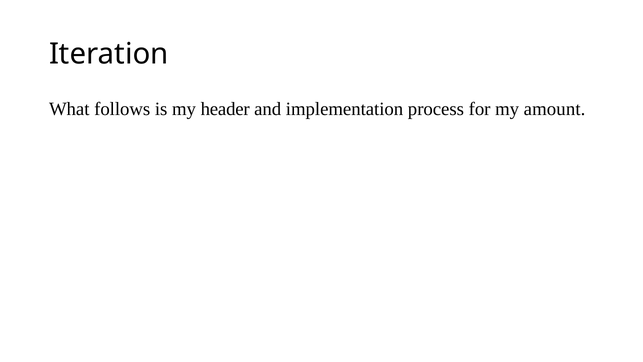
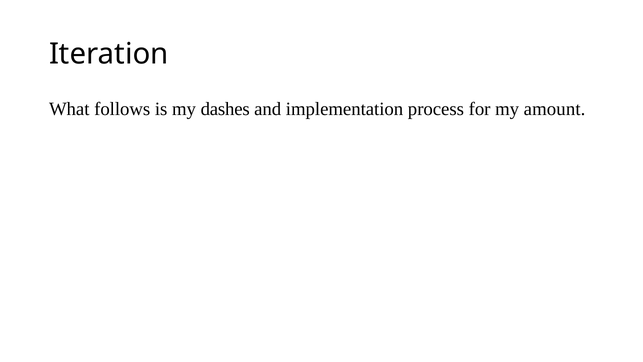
header: header -> dashes
